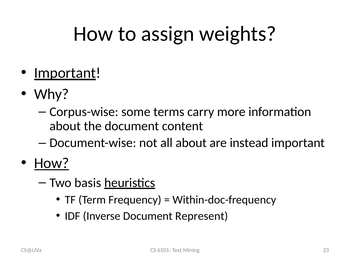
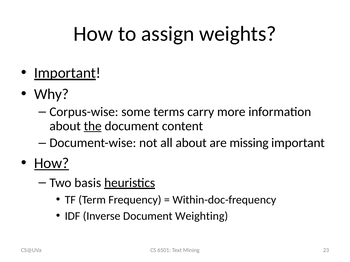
the underline: none -> present
instead: instead -> missing
Represent: Represent -> Weighting
